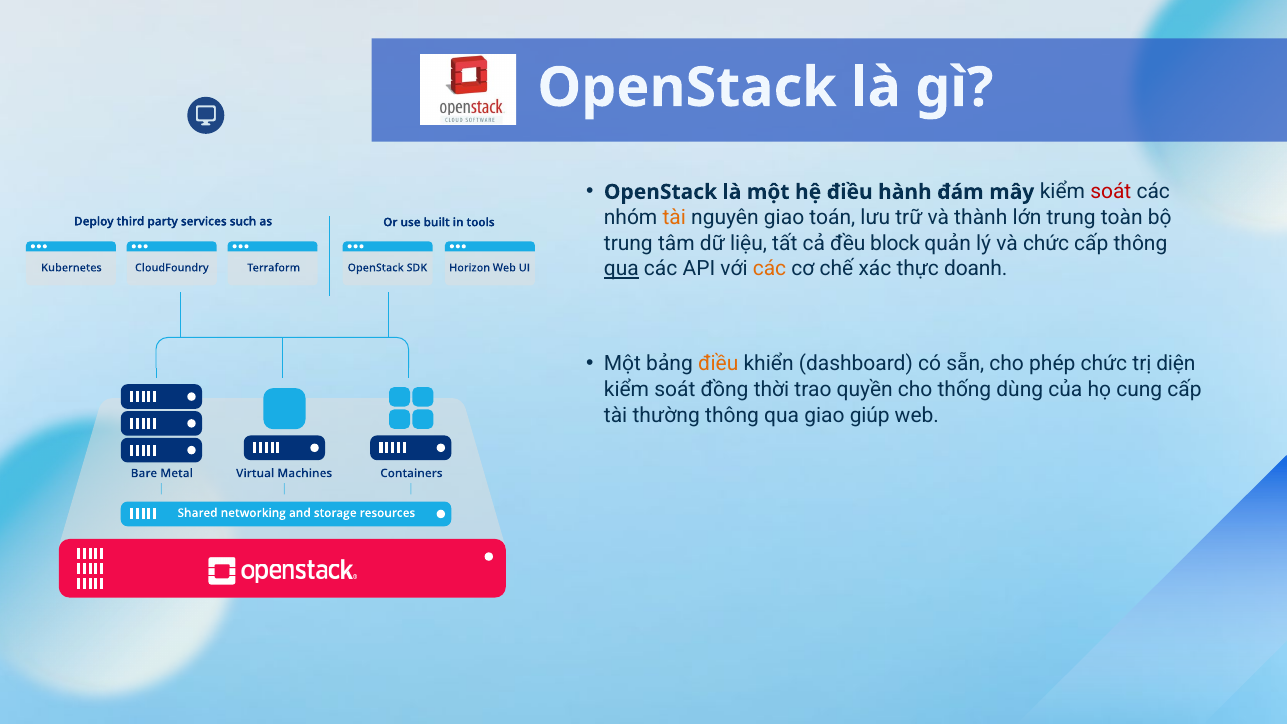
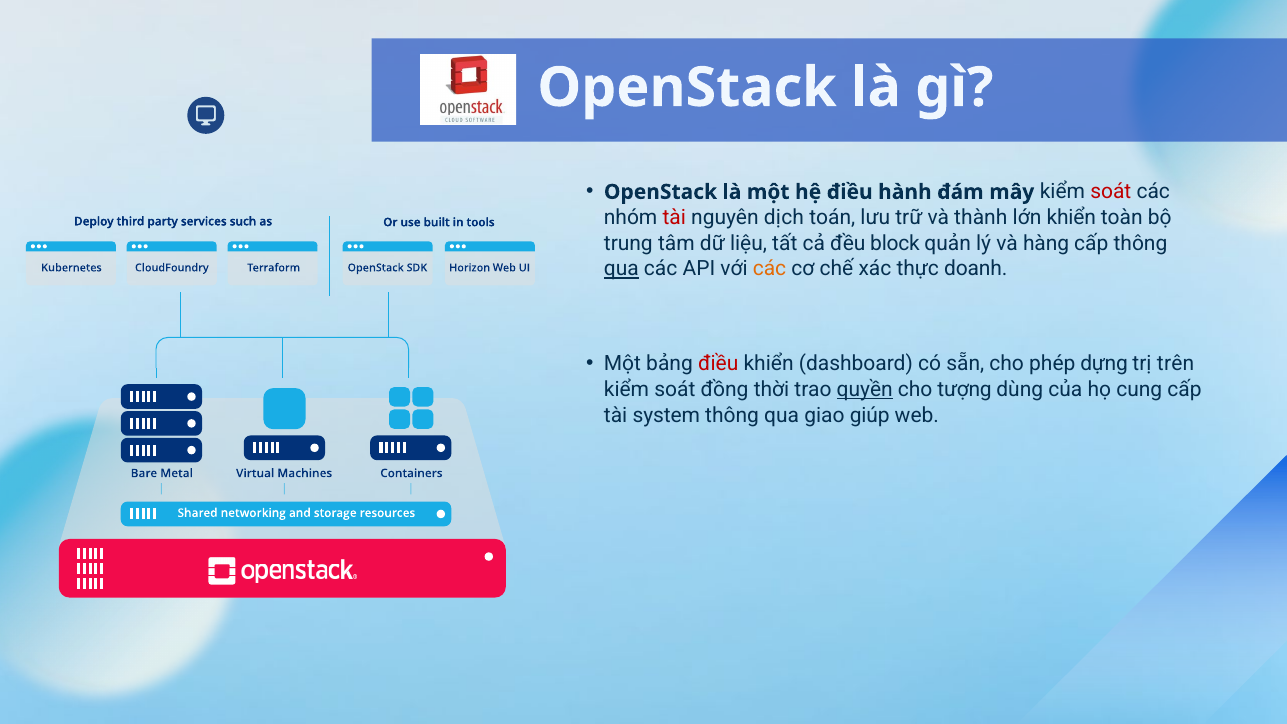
tài at (674, 218) colour: orange -> red
nguyên giao: giao -> dịch
lớn trung: trung -> khiển
và chức: chức -> hàng
điều at (718, 364) colour: orange -> red
phép chức: chức -> dựng
diện: diện -> trên
quyền underline: none -> present
thống: thống -> tượng
thường: thường -> system
